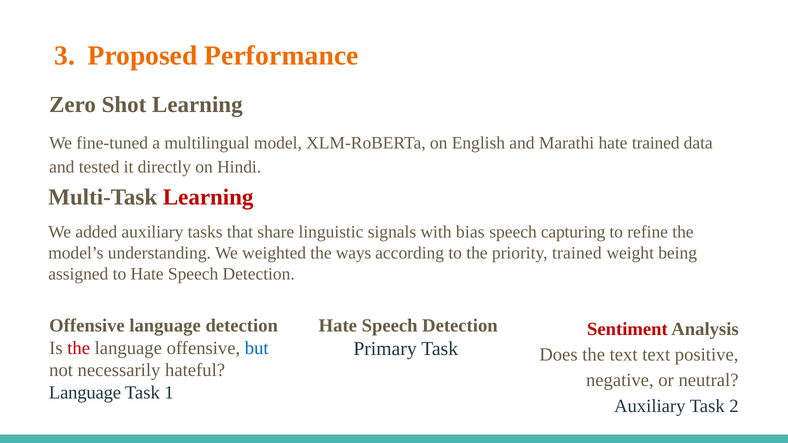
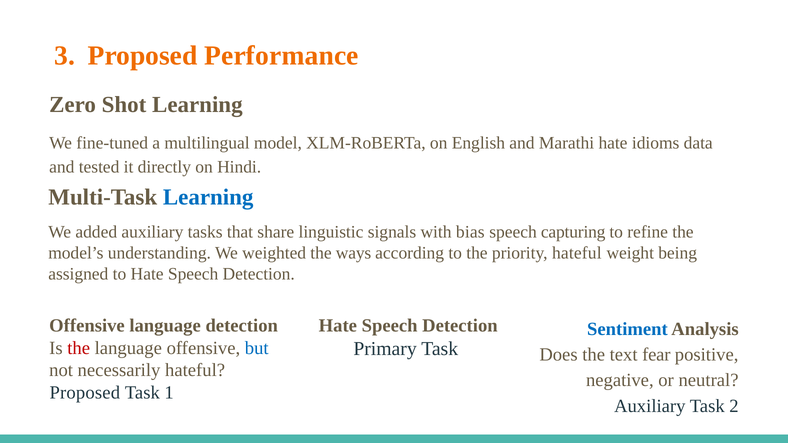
hate trained: trained -> idioms
Learning at (208, 197) colour: red -> blue
priority trained: trained -> hateful
Sentiment colour: red -> blue
text text: text -> fear
Language at (85, 393): Language -> Proposed
